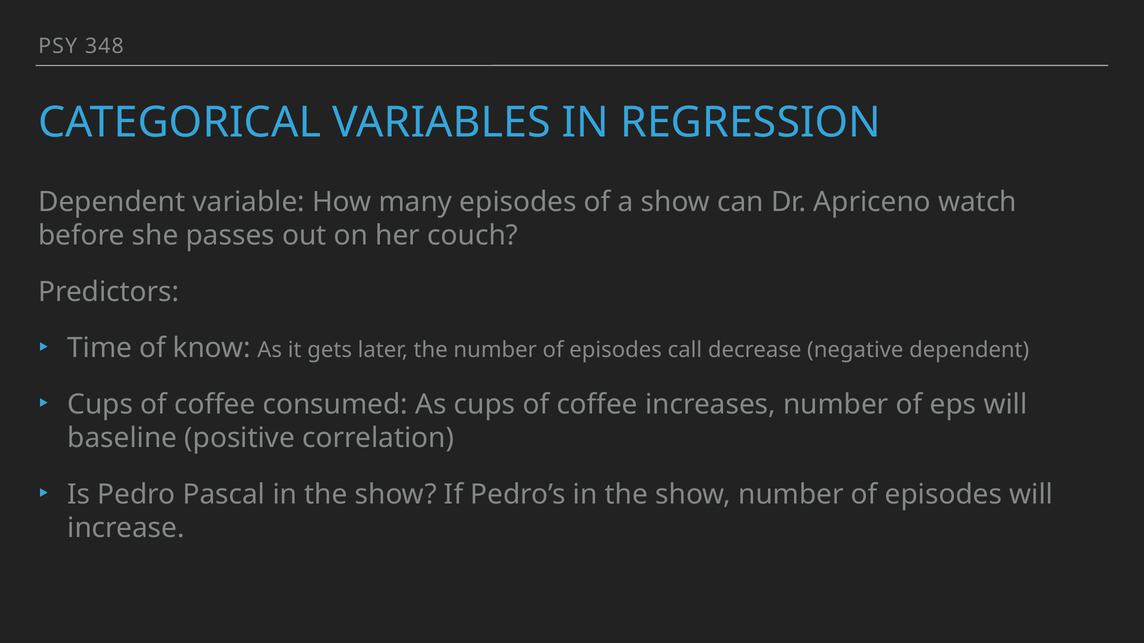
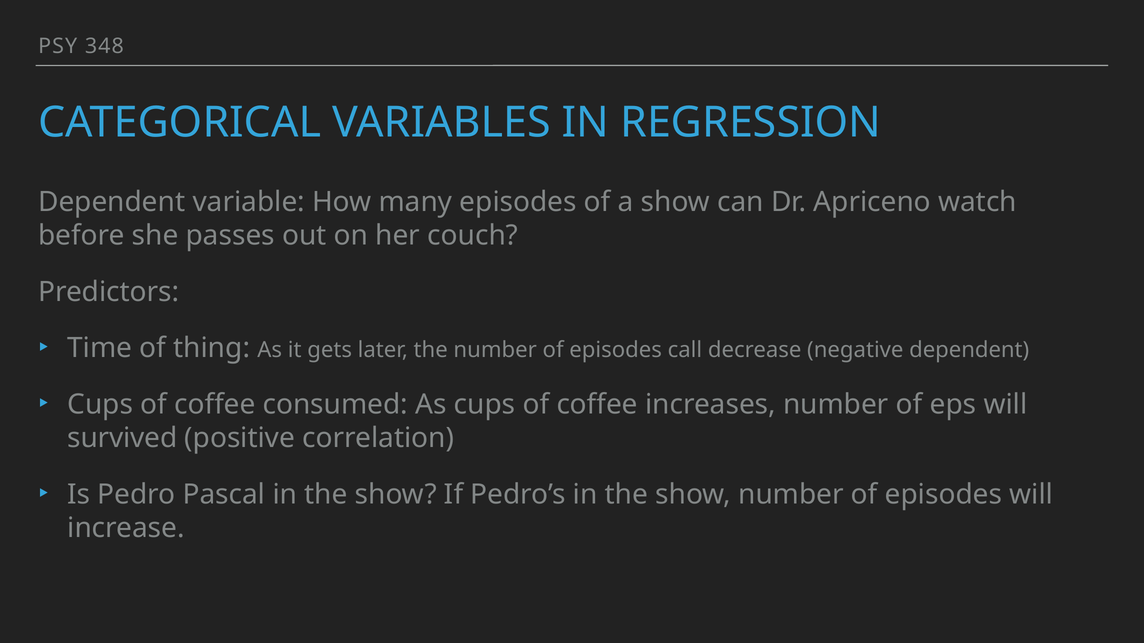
know: know -> thing
baseline: baseline -> survived
